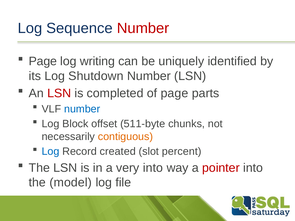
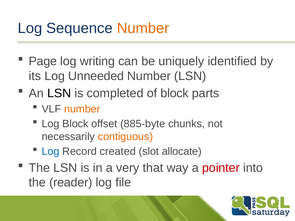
Number at (143, 28) colour: red -> orange
Shutdown: Shutdown -> Unneeded
LSN at (59, 93) colour: red -> black
of page: page -> block
number at (82, 109) colour: blue -> orange
511-byte: 511-byte -> 885-byte
percent: percent -> allocate
very into: into -> that
model: model -> reader
